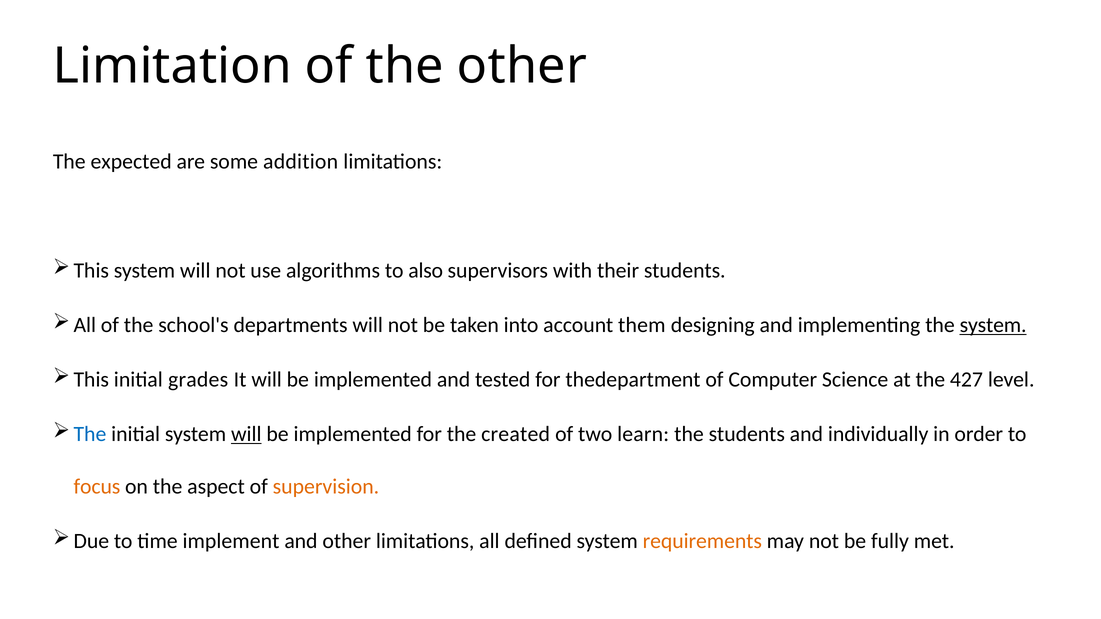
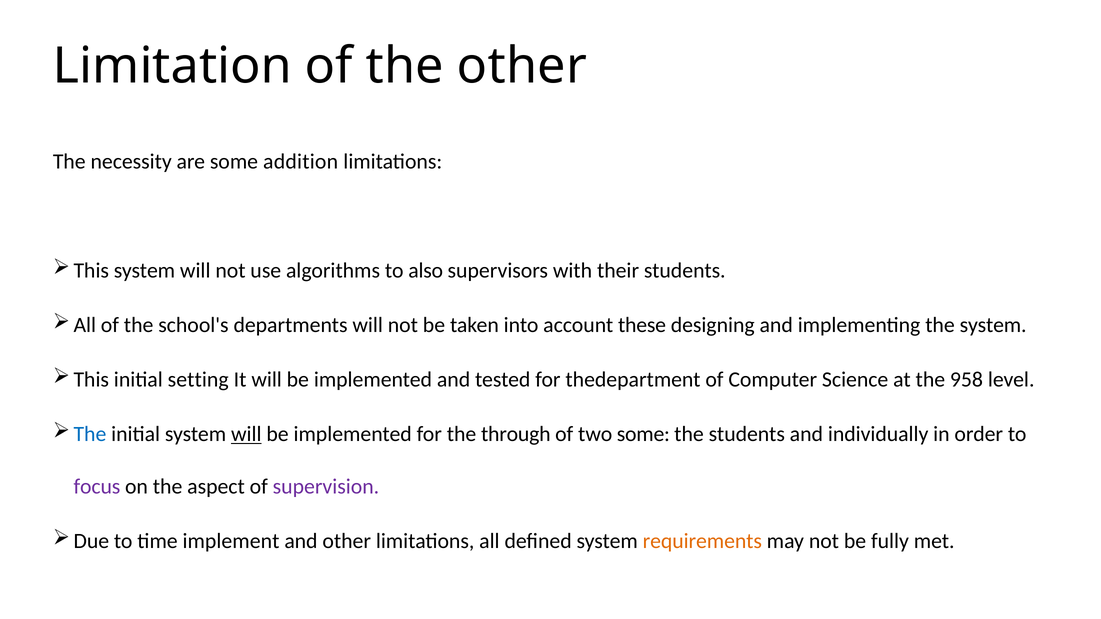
expected: expected -> necessity
them: them -> these
system at (993, 325) underline: present -> none
grades: grades -> setting
427: 427 -> 958
created: created -> through
two learn: learn -> some
focus colour: orange -> purple
supervision colour: orange -> purple
